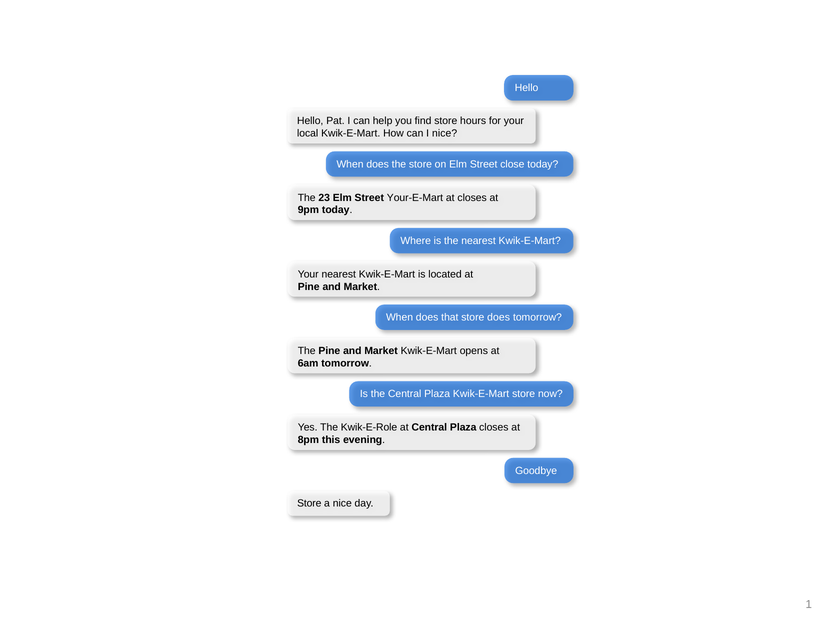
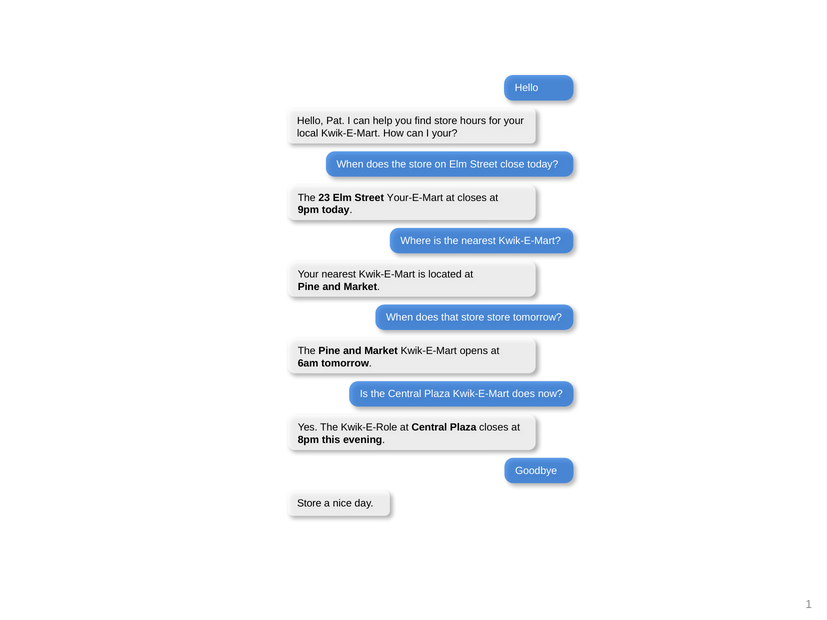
I nice: nice -> your
store does: does -> store
Kwik-E-Mart store: store -> does
